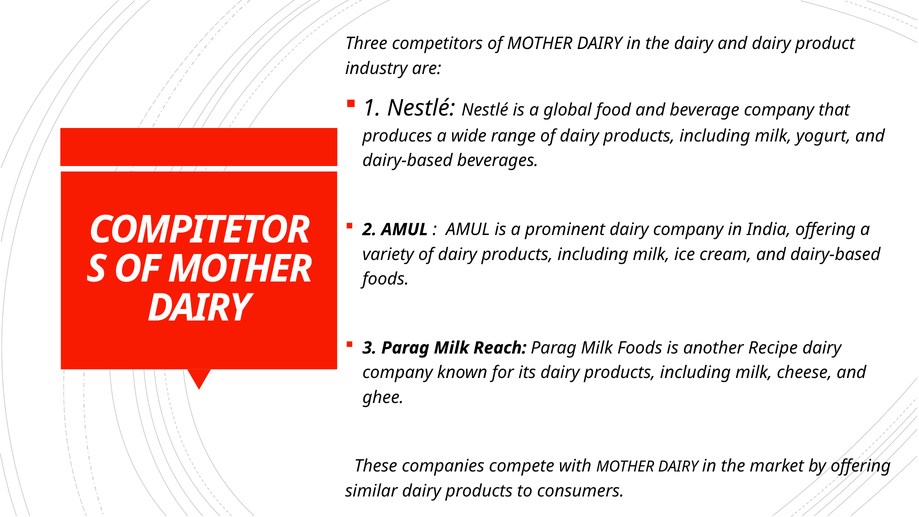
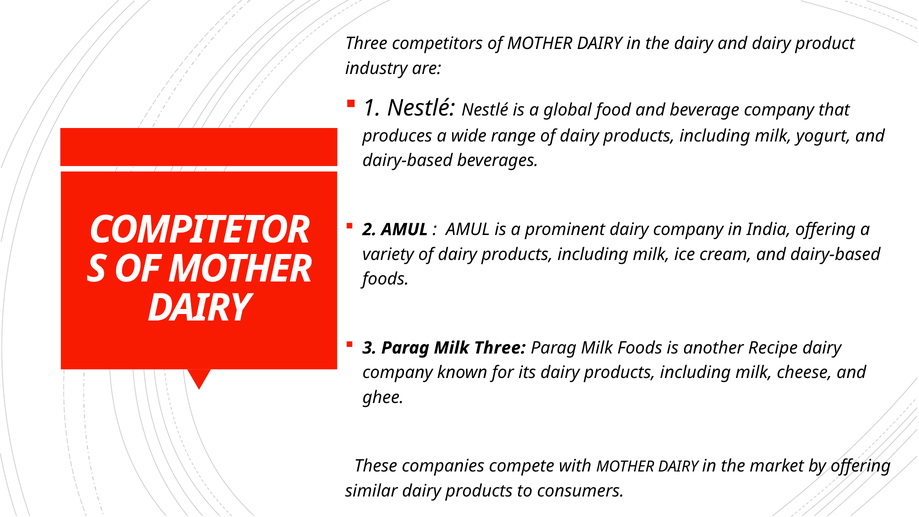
Milk Reach: Reach -> Three
